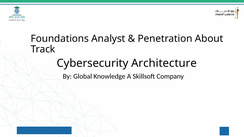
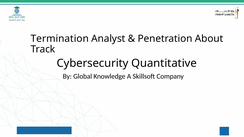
Foundations: Foundations -> Termination
Architecture: Architecture -> Quantitative
